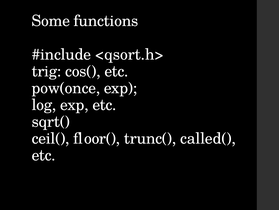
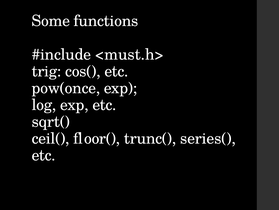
<qsort.h>: <qsort.h> -> <must.h>
called(: called( -> series(
